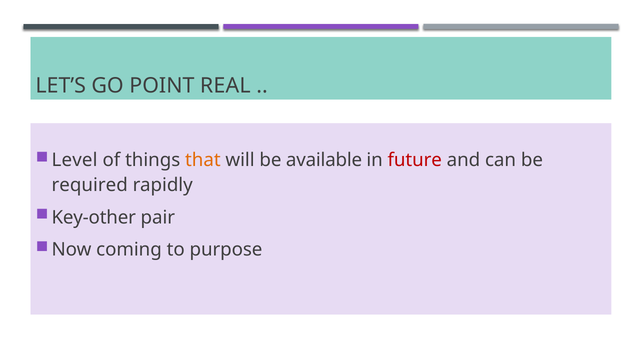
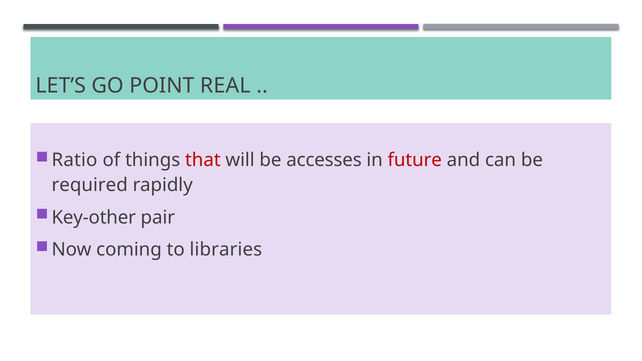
Level: Level -> Ratio
that colour: orange -> red
available: available -> accesses
purpose: purpose -> libraries
